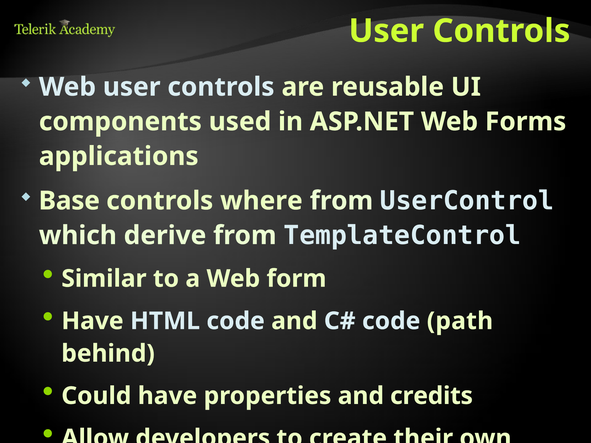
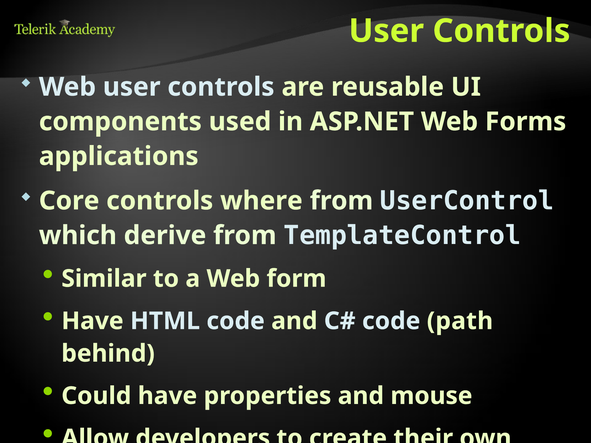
Base: Base -> Core
credits: credits -> mouse
